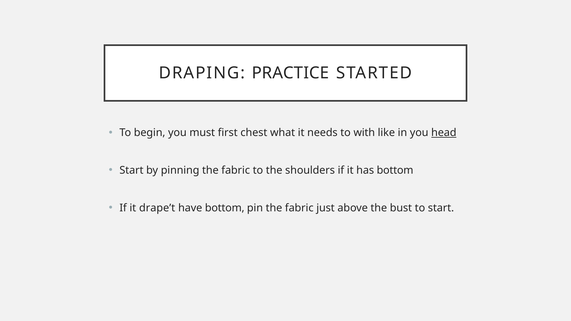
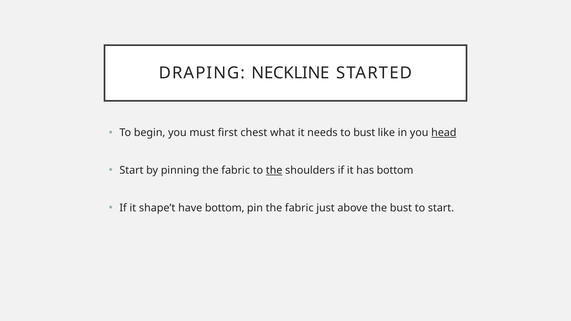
PRACTICE: PRACTICE -> NECKLINE
to with: with -> bust
the at (274, 170) underline: none -> present
drape’t: drape’t -> shape’t
